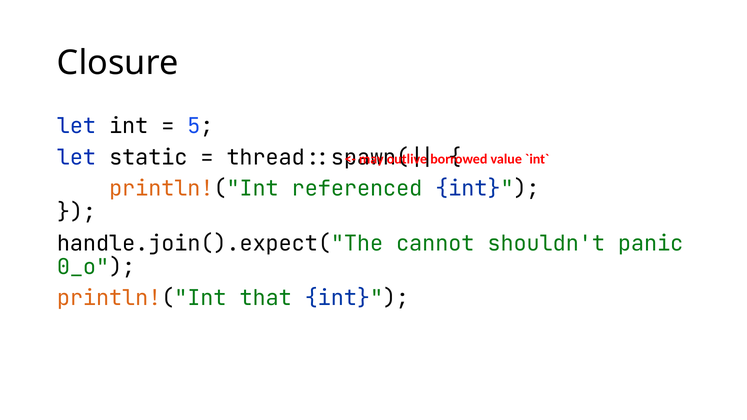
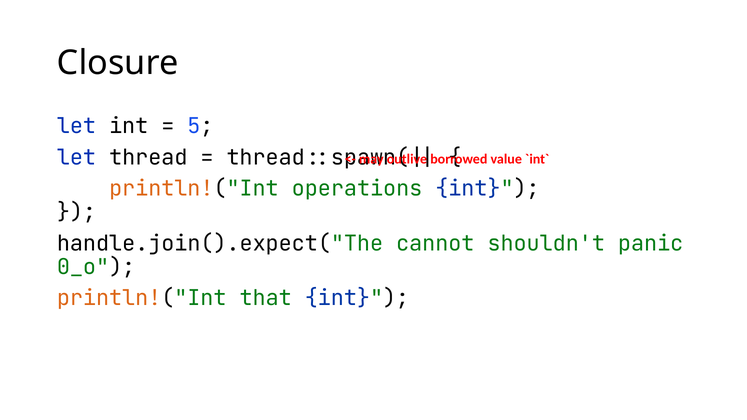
static: static -> thread
referenced: referenced -> operations
